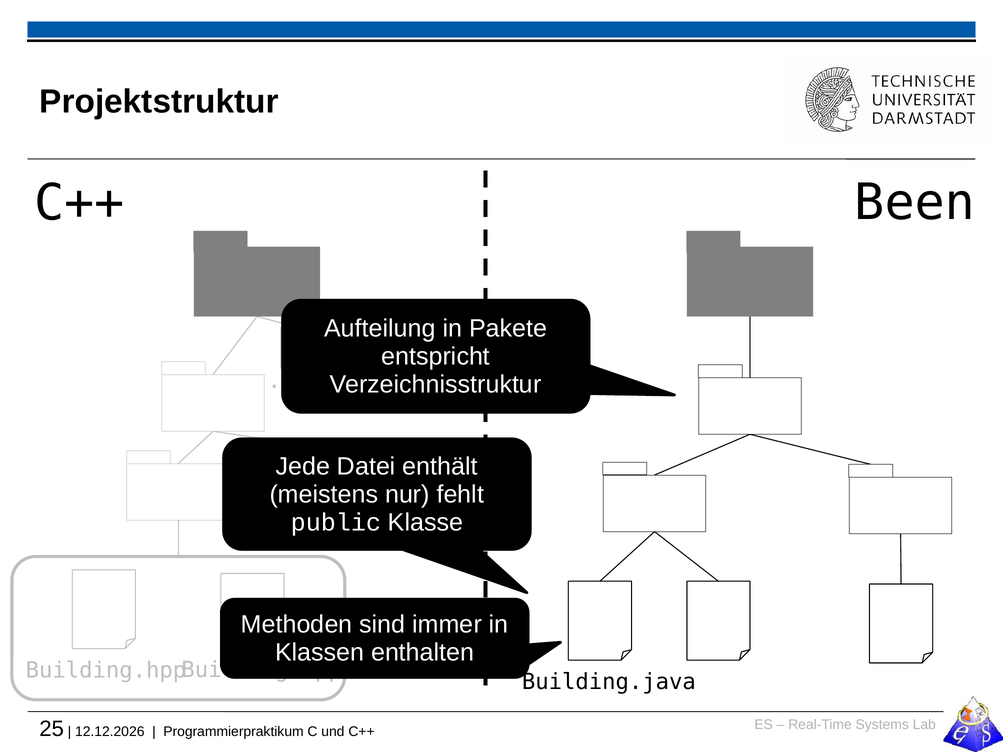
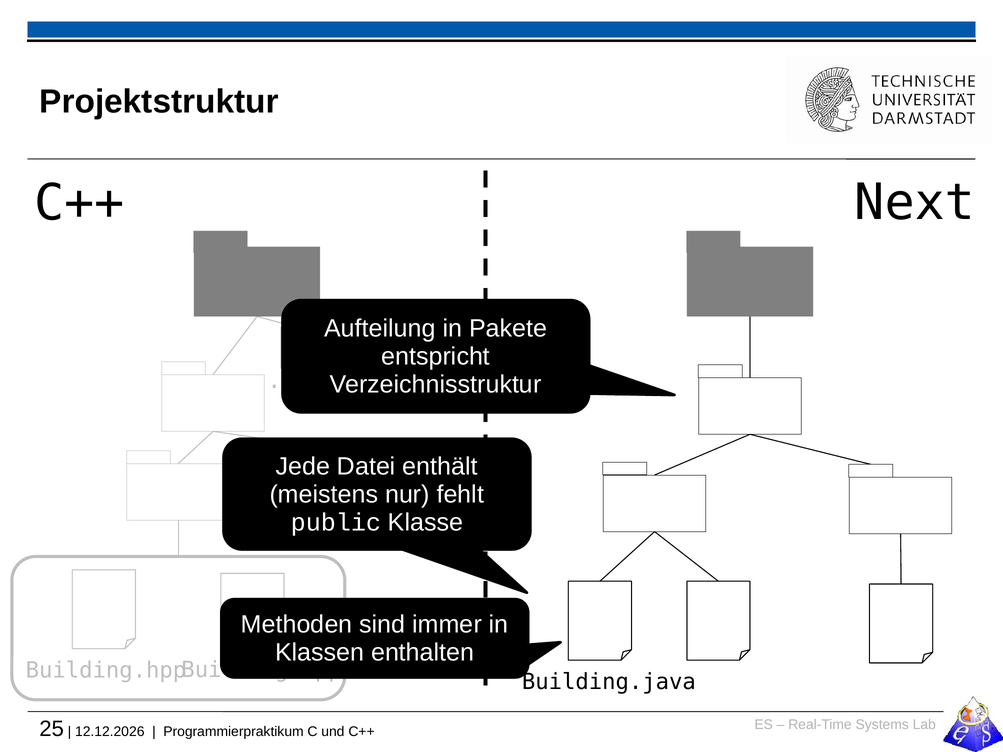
Been: Been -> Next
